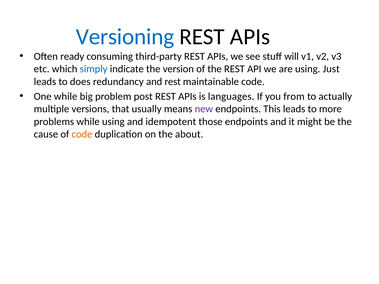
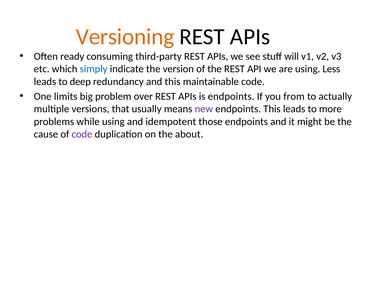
Versioning colour: blue -> orange
Just: Just -> Less
does: does -> deep
and rest: rest -> this
One while: while -> limits
post: post -> over
is languages: languages -> endpoints
code at (82, 134) colour: orange -> purple
